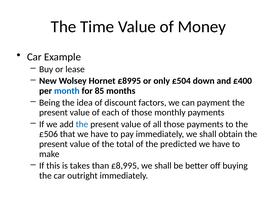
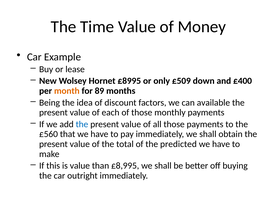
£504: £504 -> £509
month colour: blue -> orange
85: 85 -> 89
payment: payment -> available
£506: £506 -> £560
is takes: takes -> value
